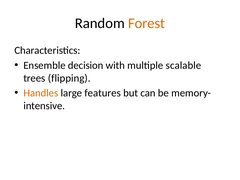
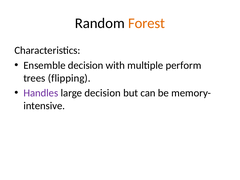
scalable: scalable -> perform
Handles colour: orange -> purple
large features: features -> decision
